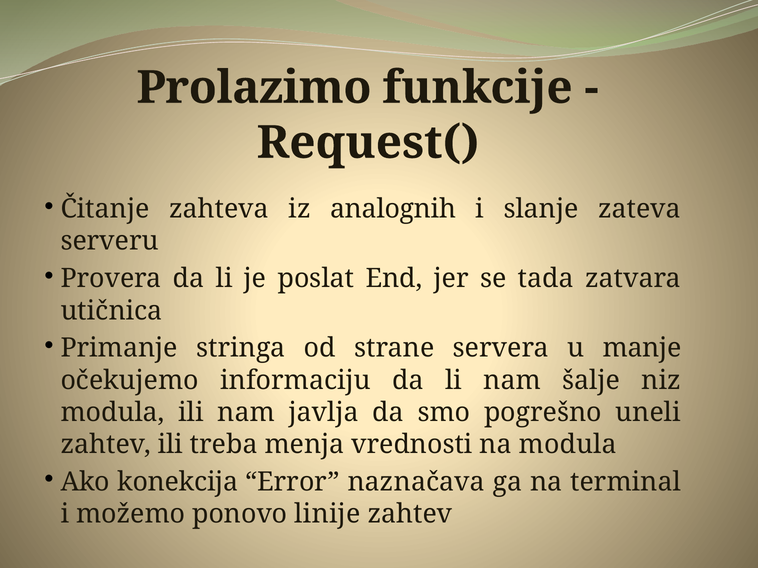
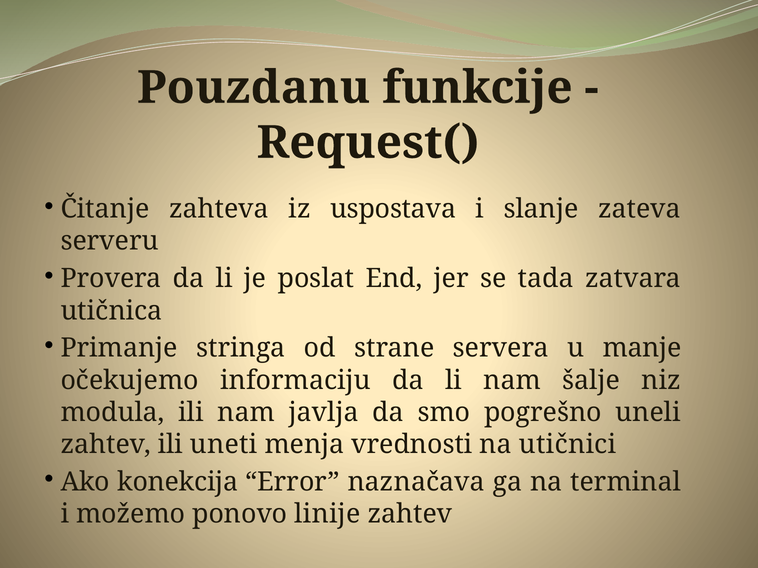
Prolazimo: Prolazimo -> Pouzdanu
analognih: analognih -> uspostava
treba: treba -> uneti
na modula: modula -> utičnici
